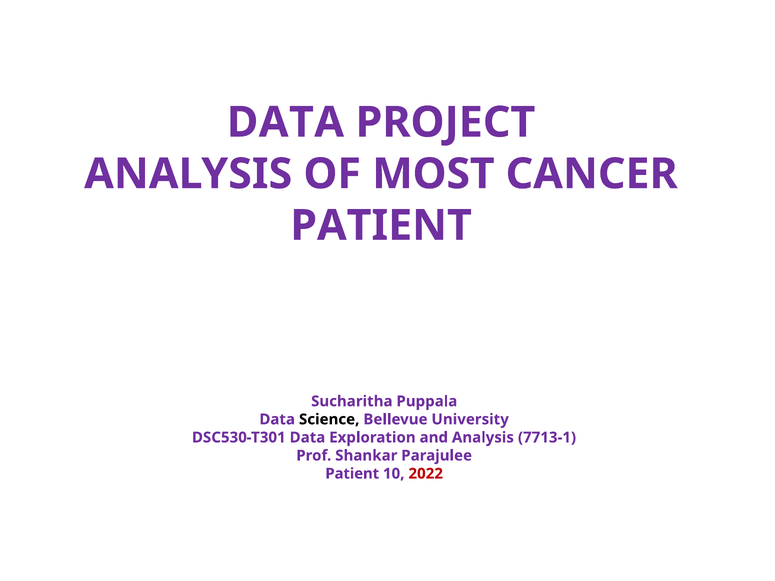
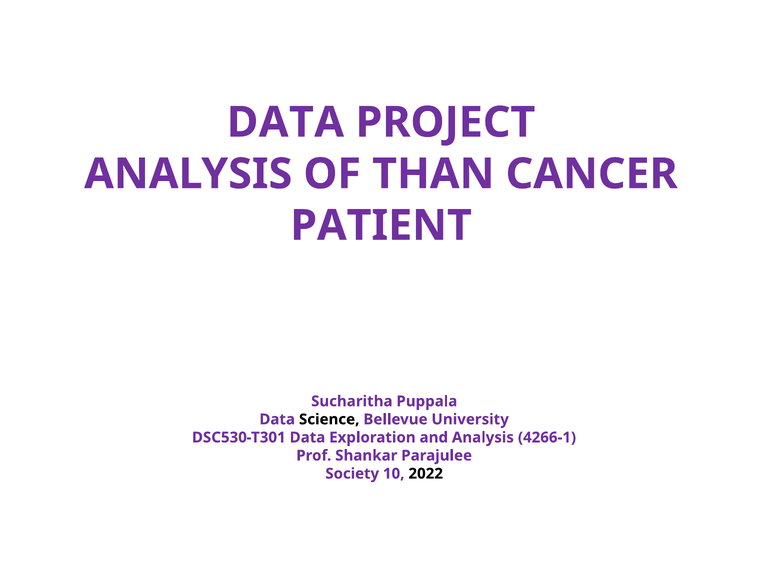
MOST: MOST -> THAN
7713-1: 7713-1 -> 4266-1
Patient at (352, 474): Patient -> Society
2022 colour: red -> black
